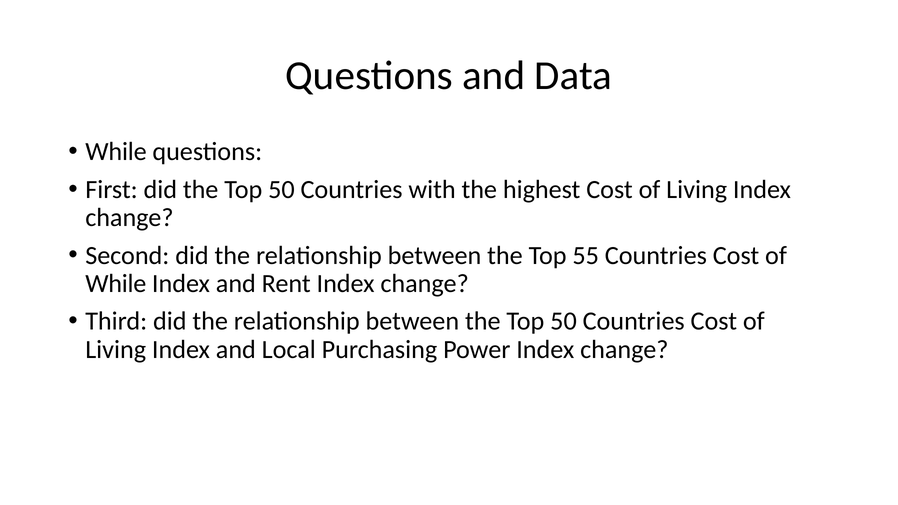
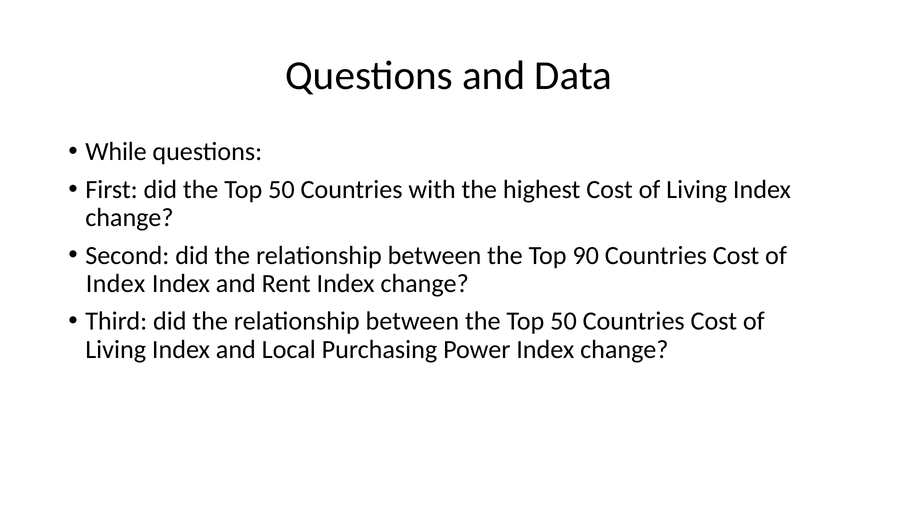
55: 55 -> 90
While at (116, 284): While -> Index
